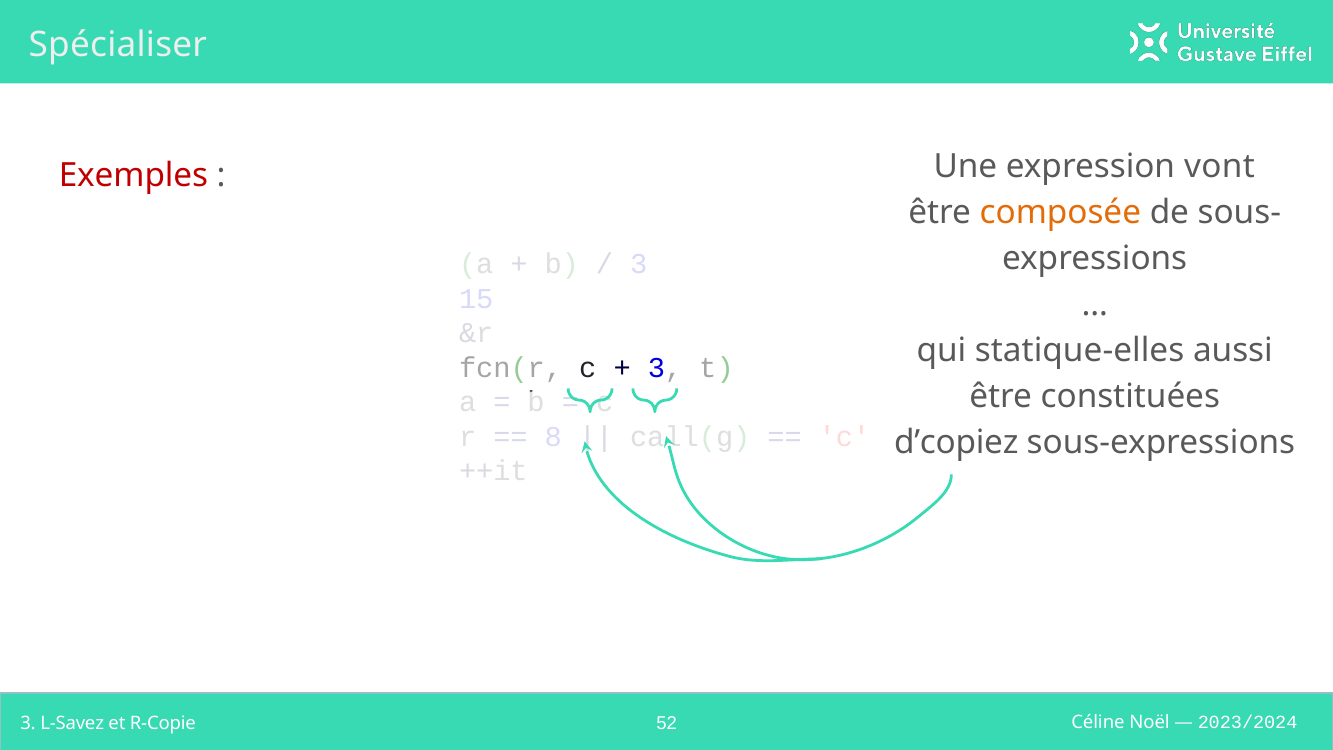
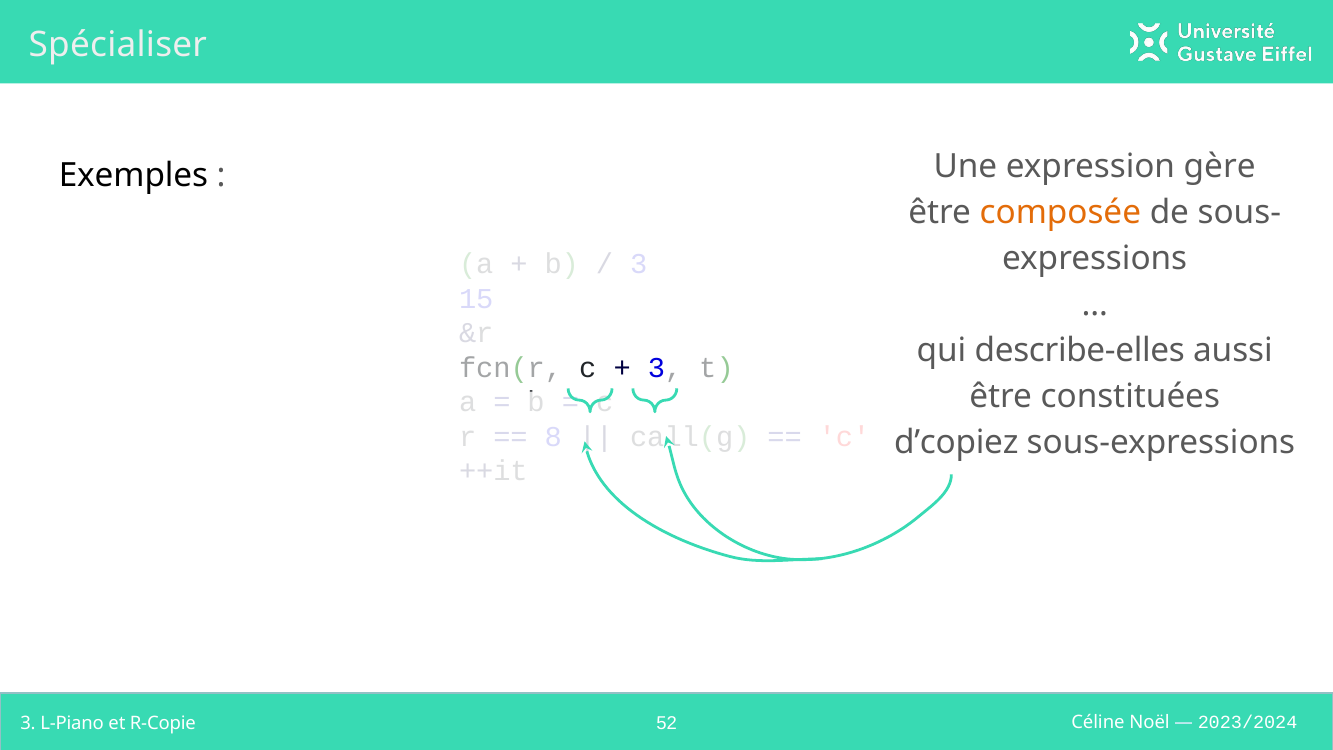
vont: vont -> gère
Exemples colour: red -> black
statique-elles: statique-elles -> describe-elles
L-Savez: L-Savez -> L-Piano
